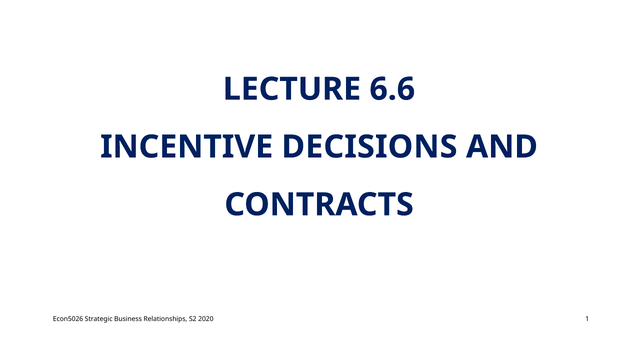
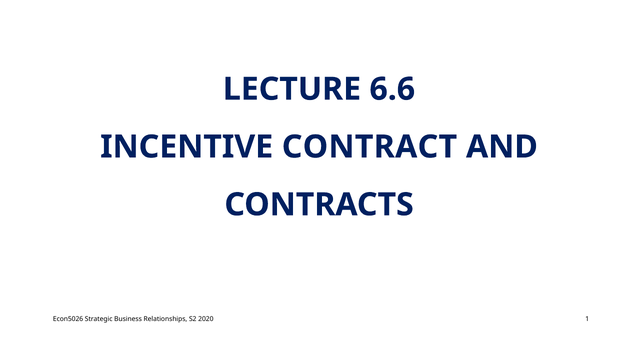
DECISIONS: DECISIONS -> CONTRACT
